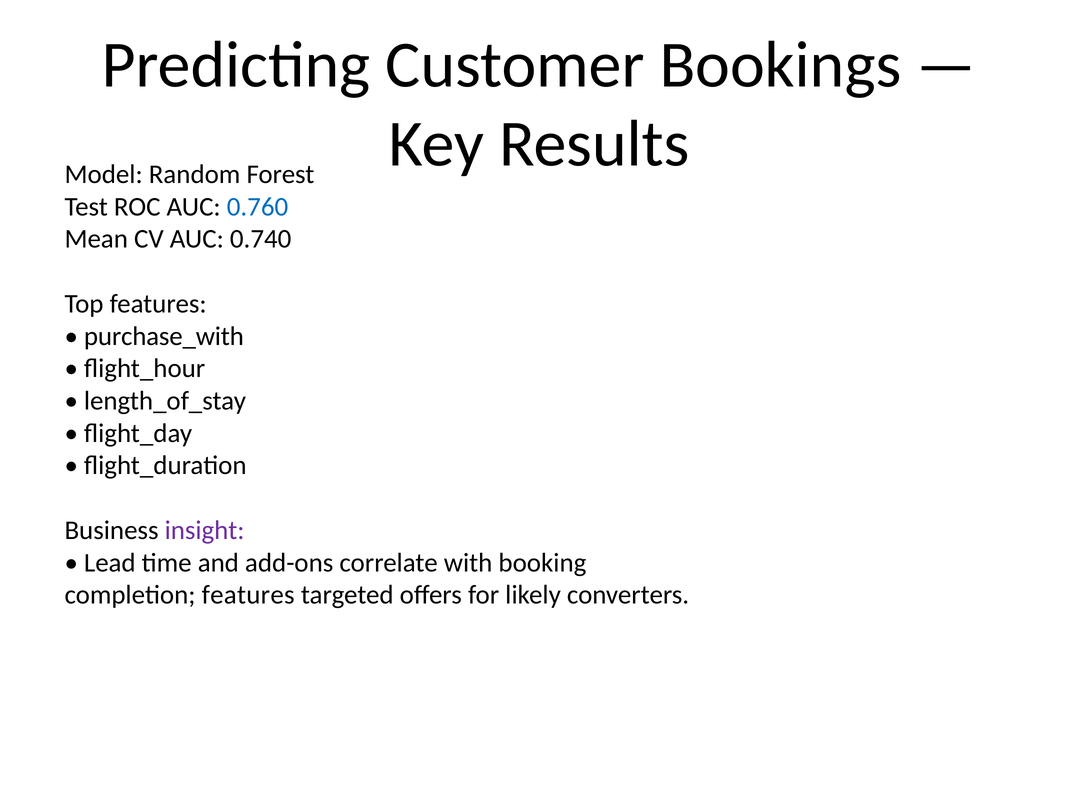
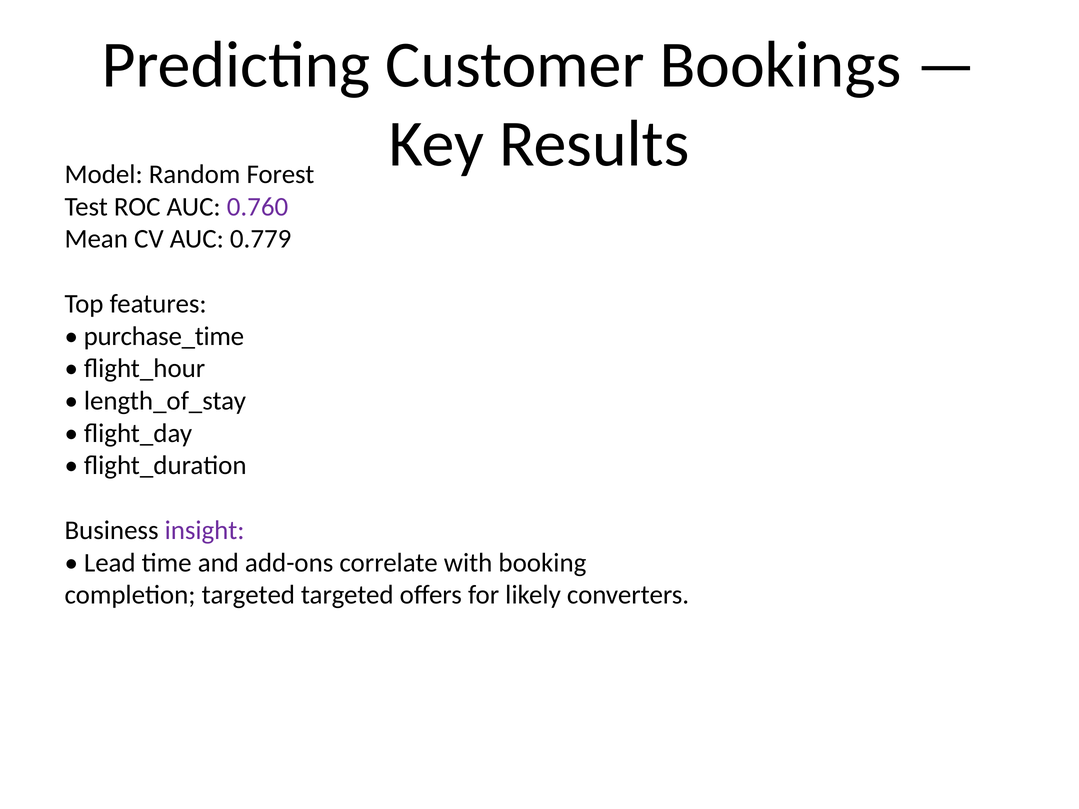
0.760 colour: blue -> purple
0.740: 0.740 -> 0.779
purchase_with: purchase_with -> purchase_time
completion features: features -> targeted
